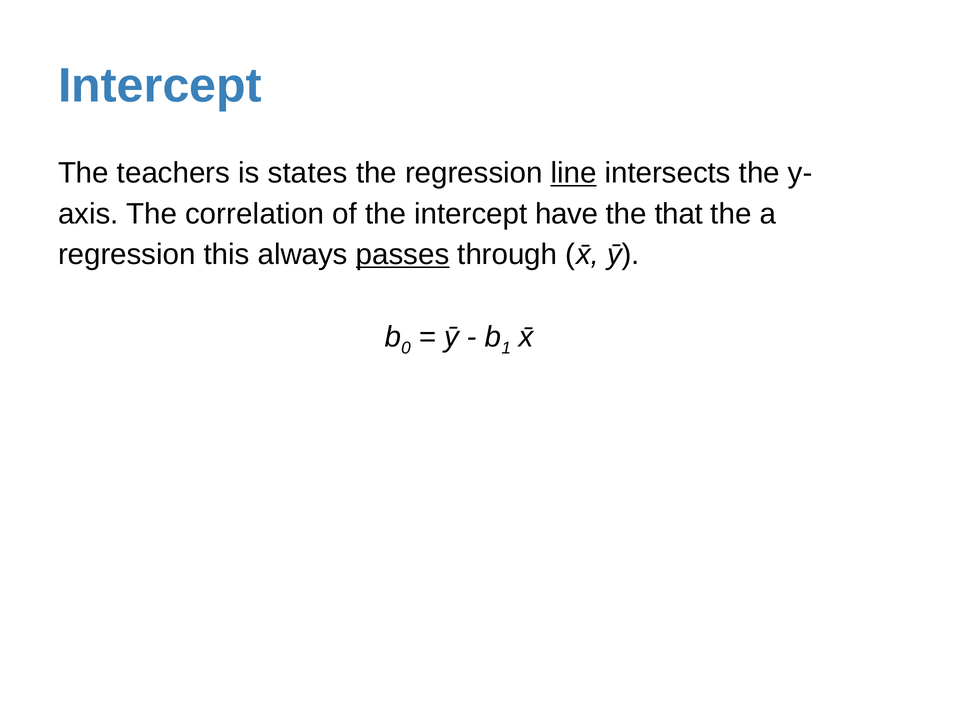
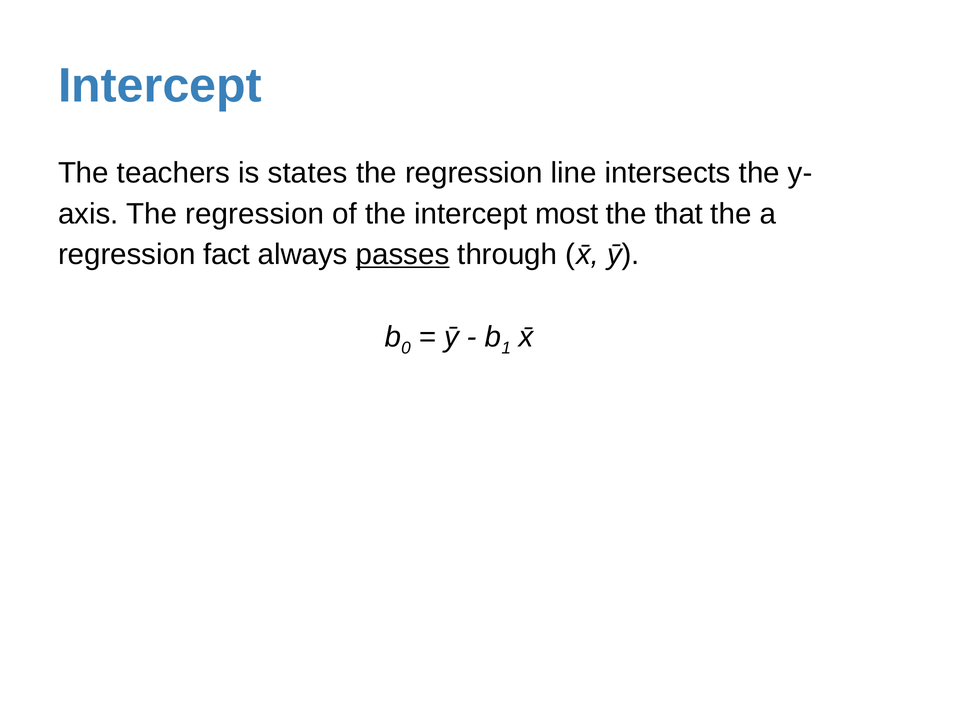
line underline: present -> none
correlation at (255, 214): correlation -> regression
have: have -> most
this: this -> fact
